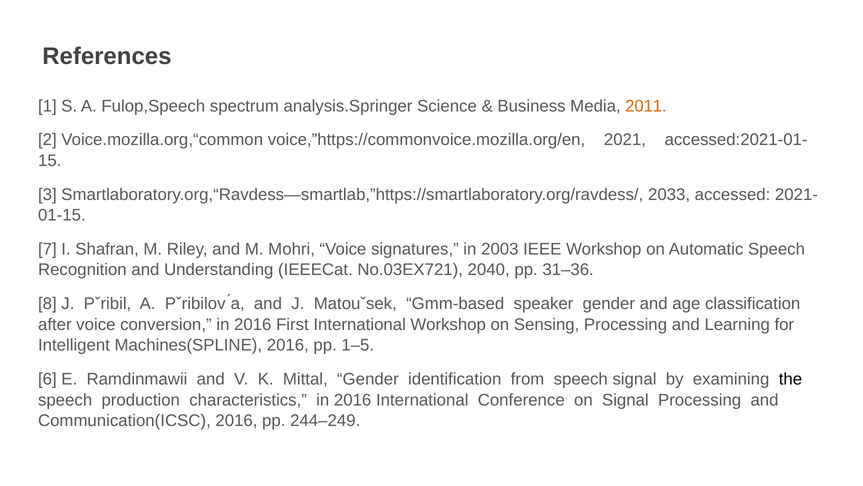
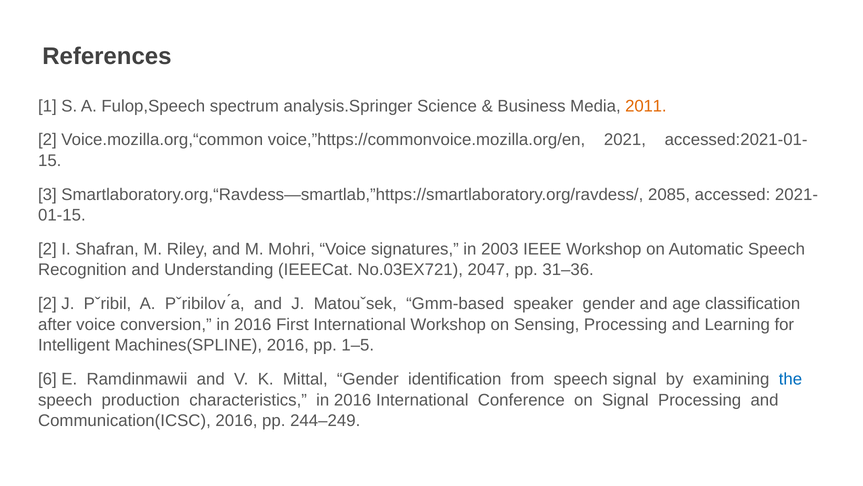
2033: 2033 -> 2085
7 at (47, 249): 7 -> 2
2040: 2040 -> 2047
8 at (47, 303): 8 -> 2
the colour: black -> blue
